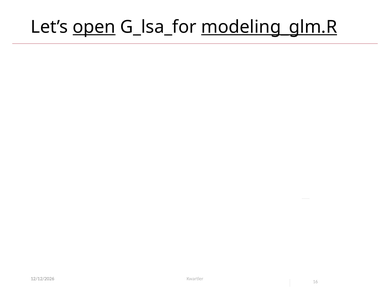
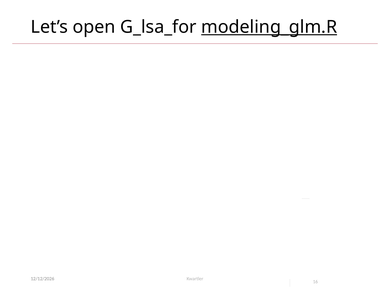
open underline: present -> none
